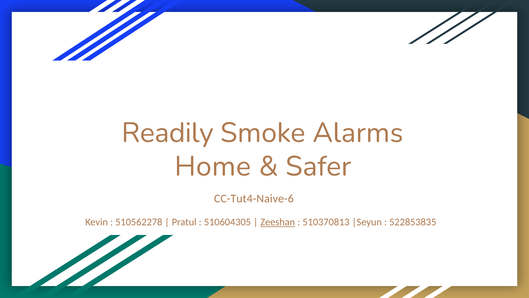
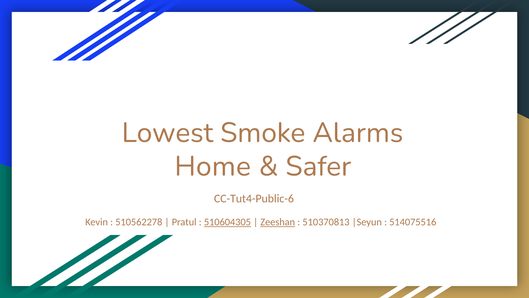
Readily: Readily -> Lowest
CC-Tut4-Naive-6: CC-Tut4-Naive-6 -> CC-Tut4-Public-6
510604305 underline: none -> present
522853835: 522853835 -> 514075516
